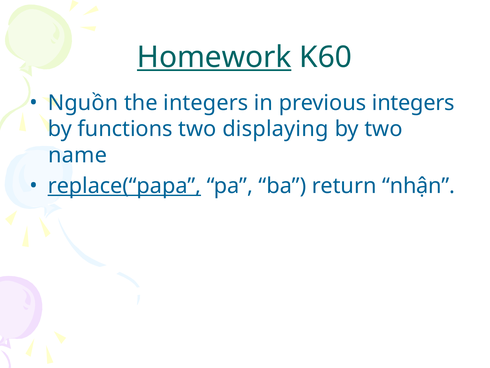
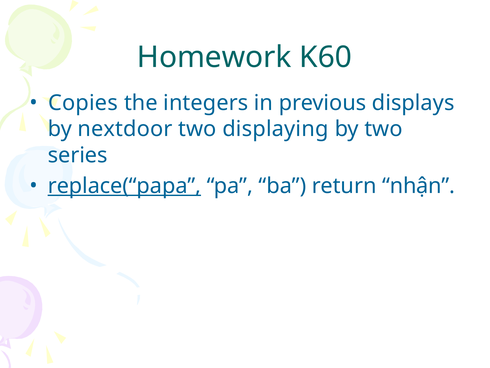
Homework underline: present -> none
Nguồn: Nguồn -> Copies
previous integers: integers -> displays
functions: functions -> nextdoor
name: name -> series
